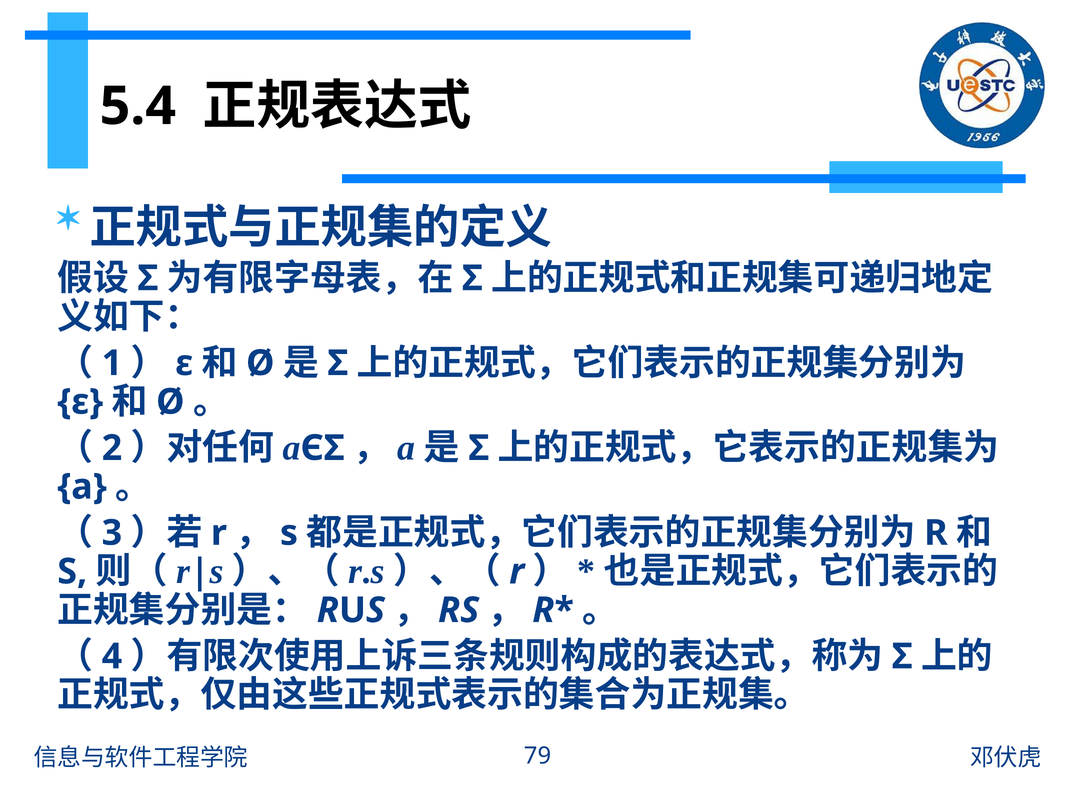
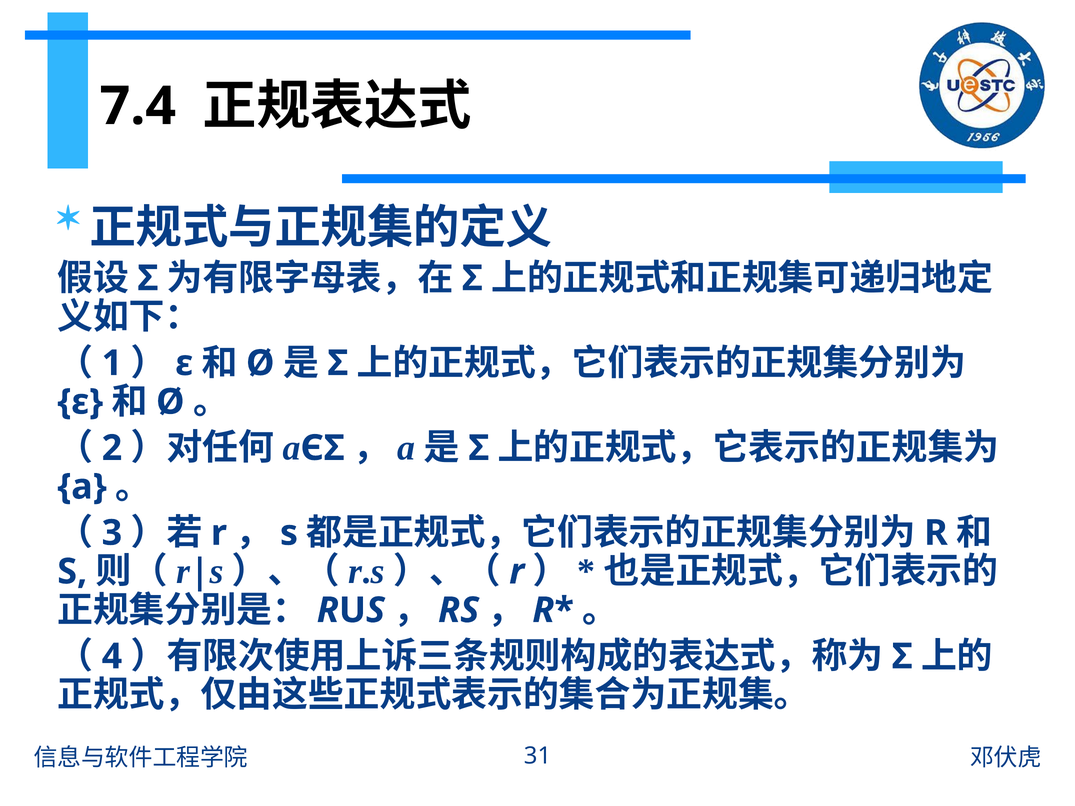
5.4: 5.4 -> 7.4
79: 79 -> 31
